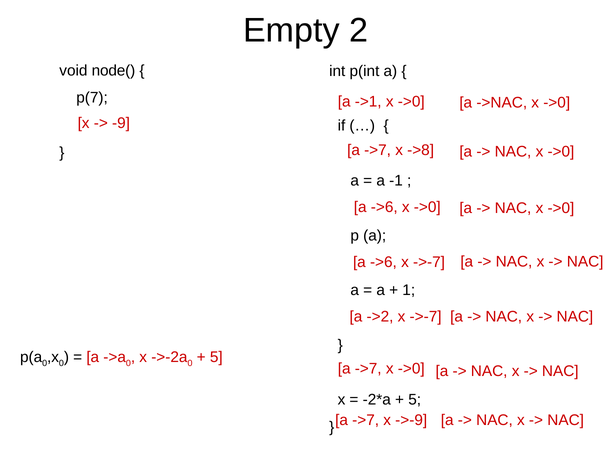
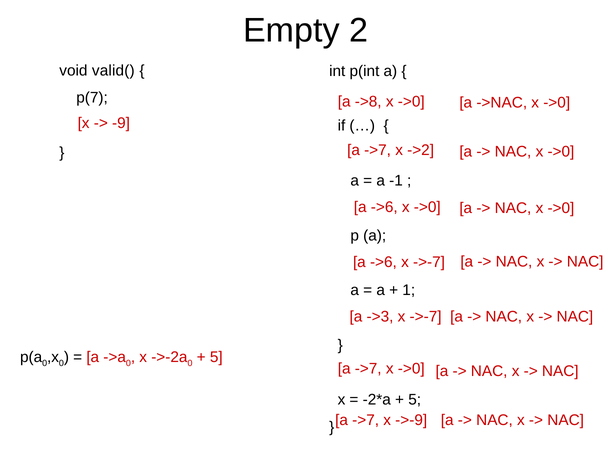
node(: node( -> valid(
->1: ->1 -> ->8
->8: ->8 -> ->2
->2: ->2 -> ->3
